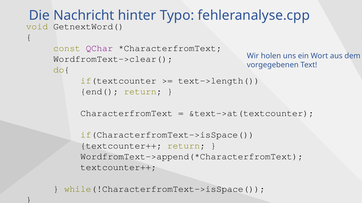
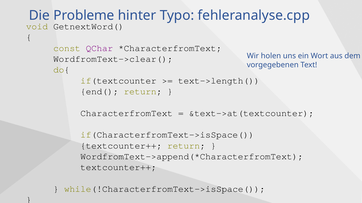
Nachricht: Nachricht -> Probleme
